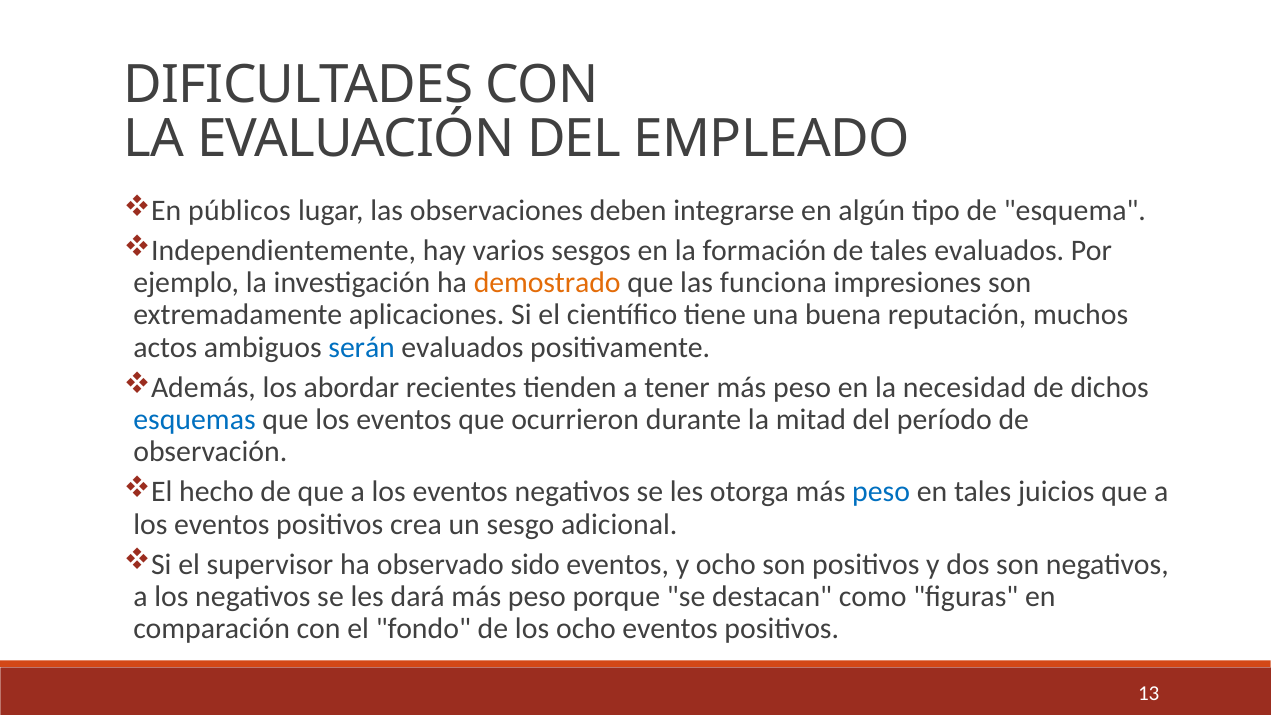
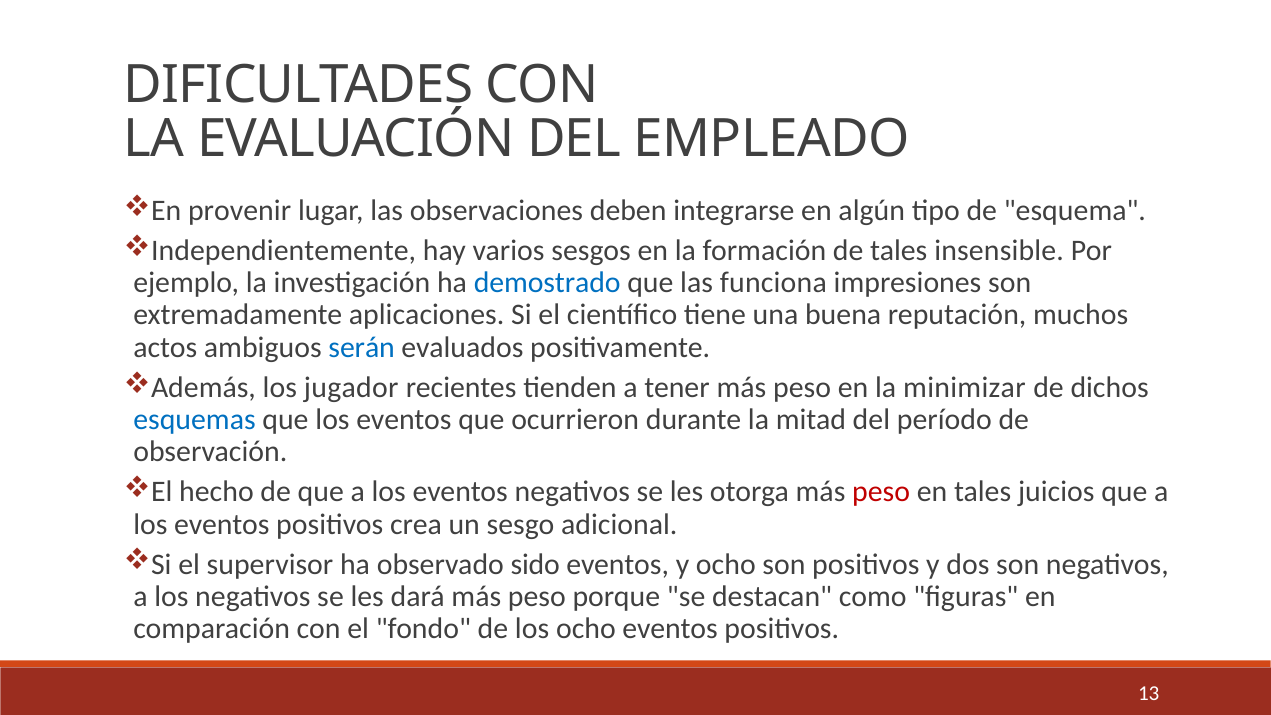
públicos: públicos -> provenir
tales evaluados: evaluados -> insensible
demostrado colour: orange -> blue
abordar: abordar -> jugador
necesidad: necesidad -> minimizar
peso at (881, 492) colour: blue -> red
